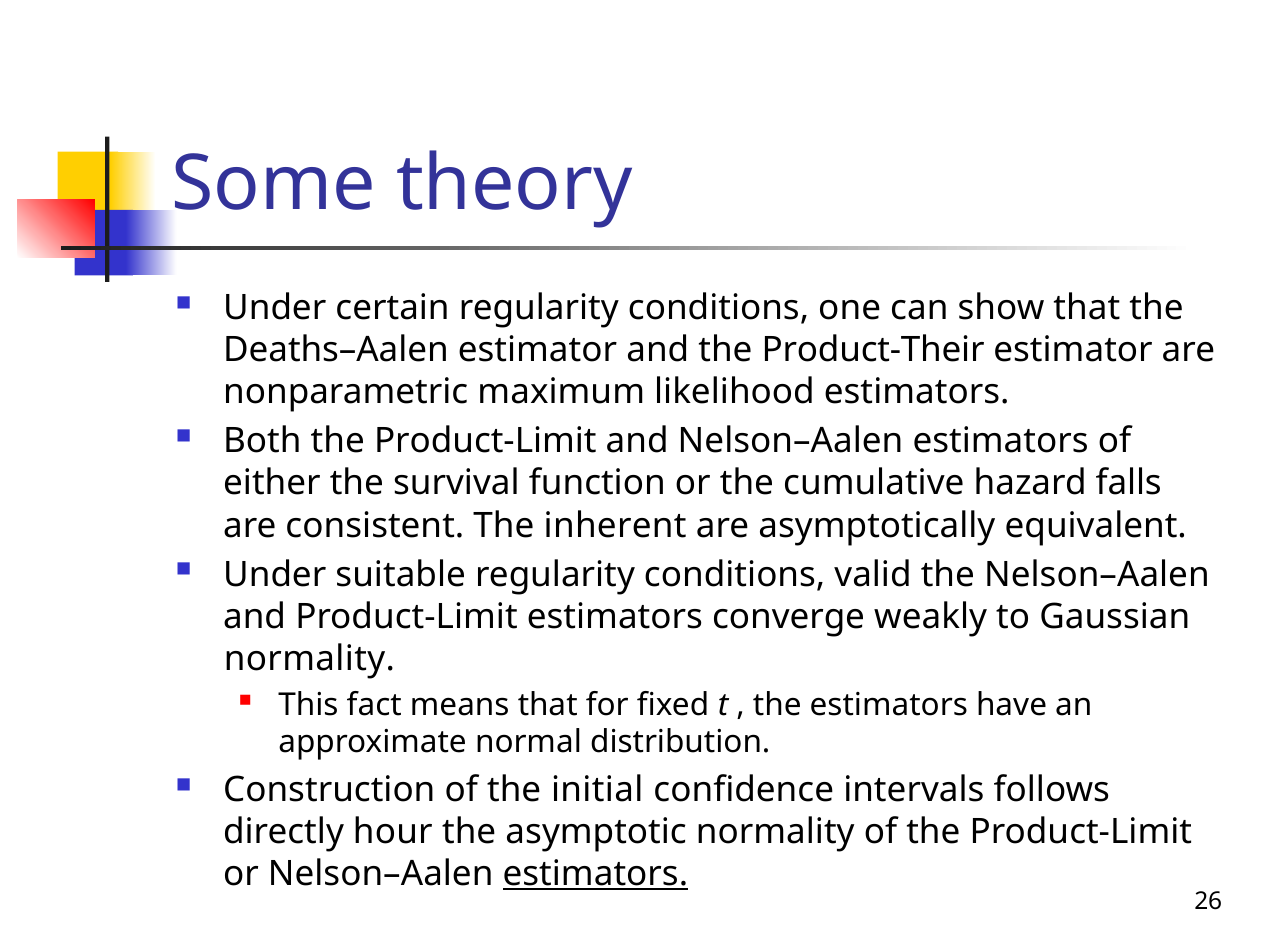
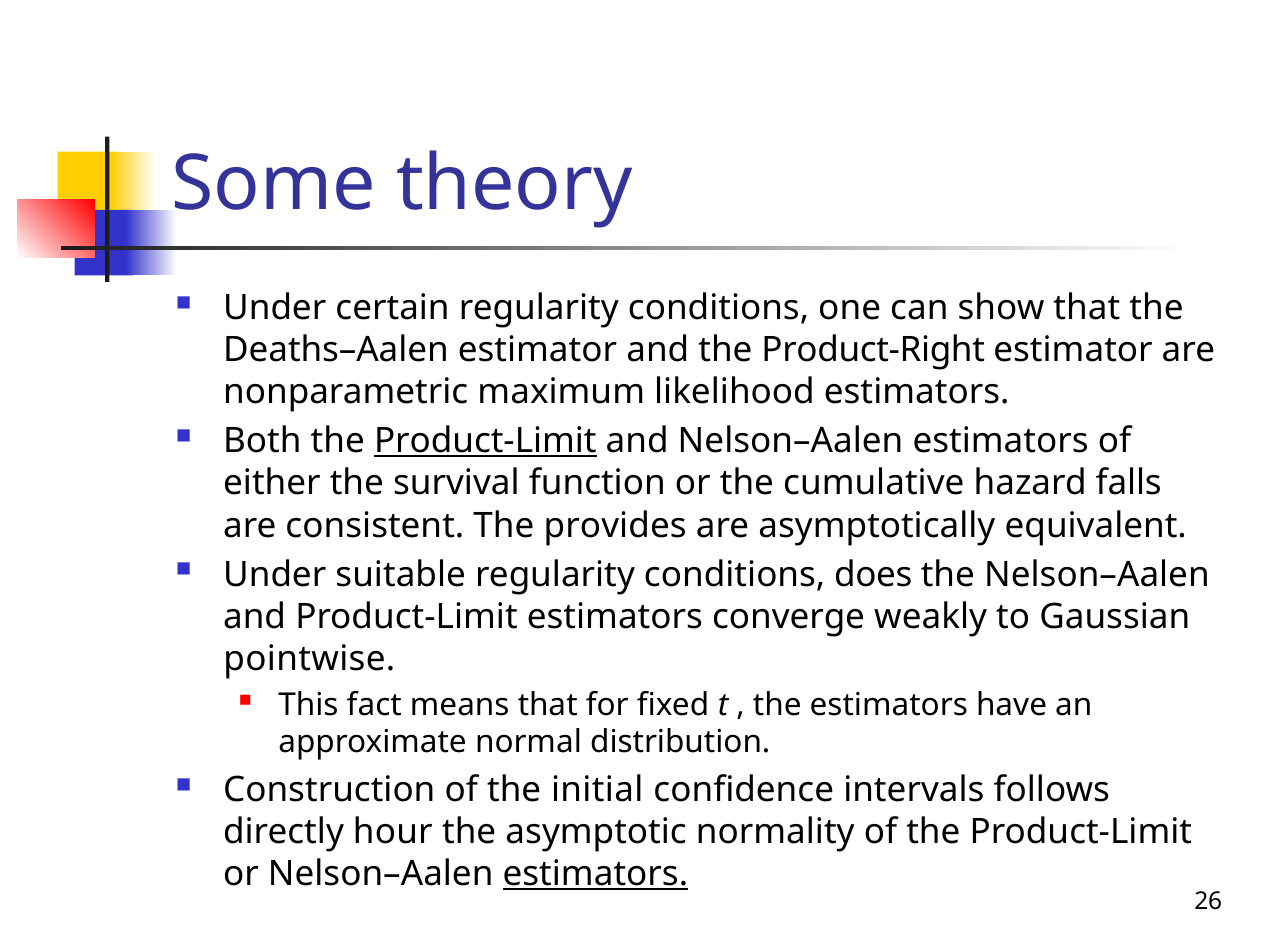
Product-Their: Product-Their -> Product-Right
Product-Limit at (485, 442) underline: none -> present
inherent: inherent -> provides
valid: valid -> does
normality at (309, 659): normality -> pointwise
